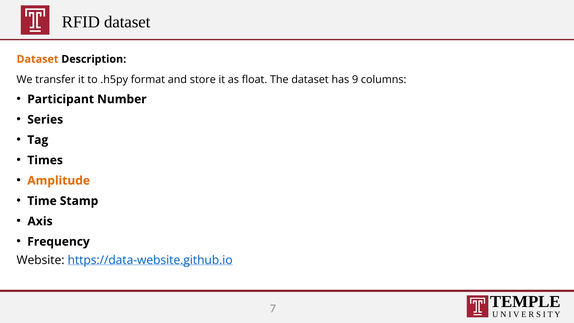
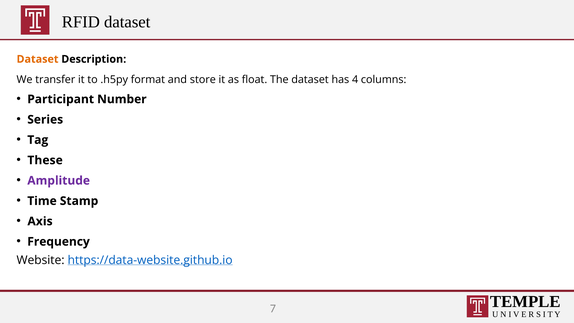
9: 9 -> 4
Times: Times -> These
Amplitude colour: orange -> purple
